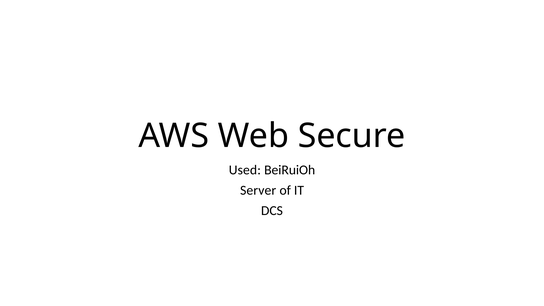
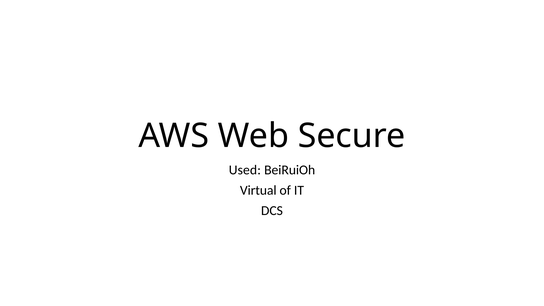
Server: Server -> Virtual
